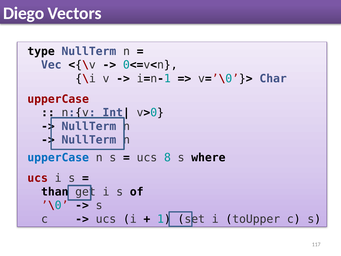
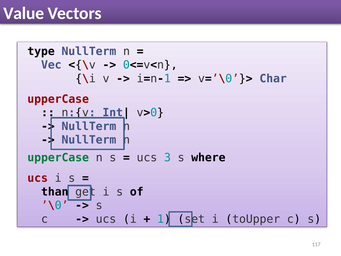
Diego: Diego -> Value
upperCase at (58, 157) colour: blue -> green
8: 8 -> 3
